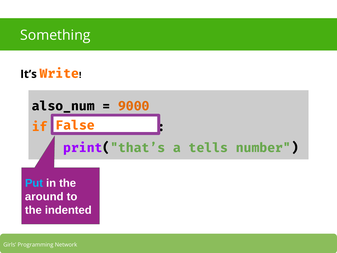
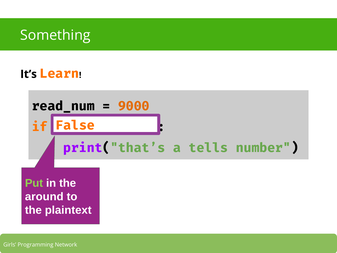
Write: Write -> Learn
also_num: also_num -> read_num
Put colour: light blue -> light green
indented: indented -> plaintext
